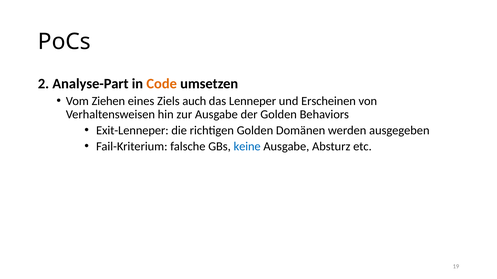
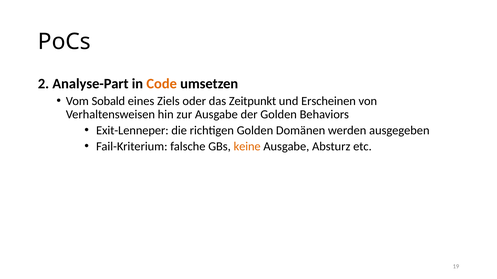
Ziehen: Ziehen -> Sobald
auch: auch -> oder
Lenneper: Lenneper -> Zeitpunkt
keine colour: blue -> orange
